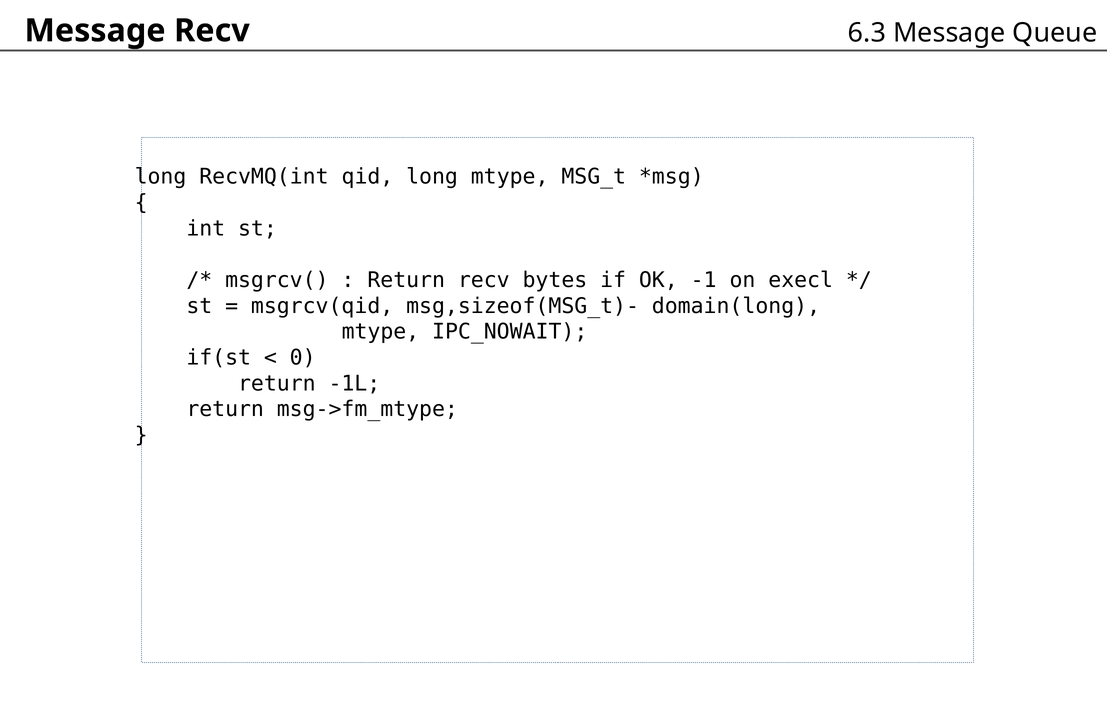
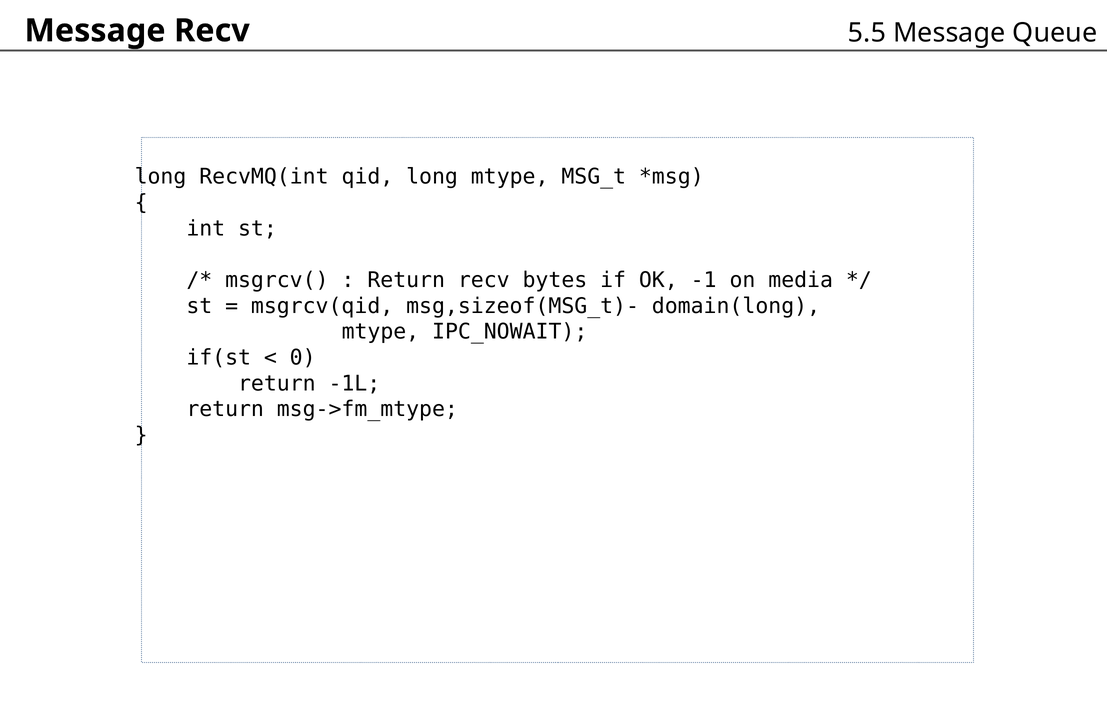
6.3: 6.3 -> 5.5
execl: execl -> media
